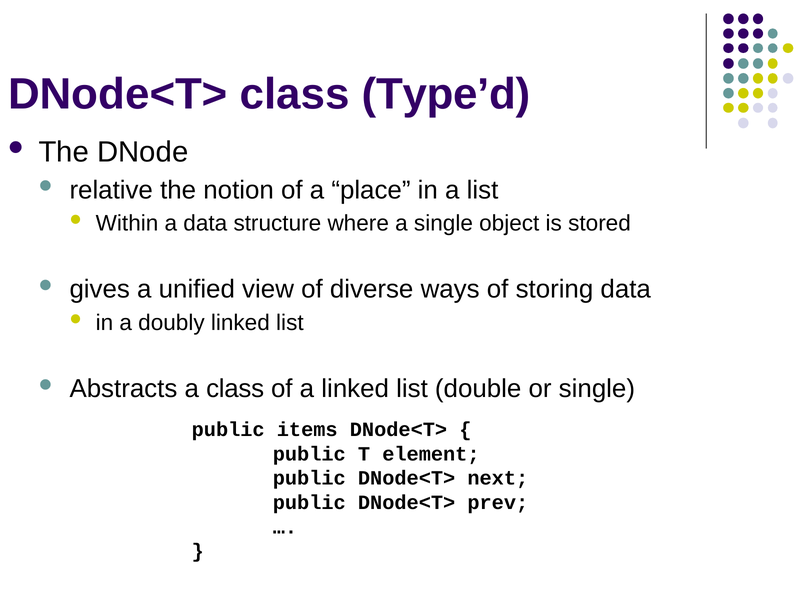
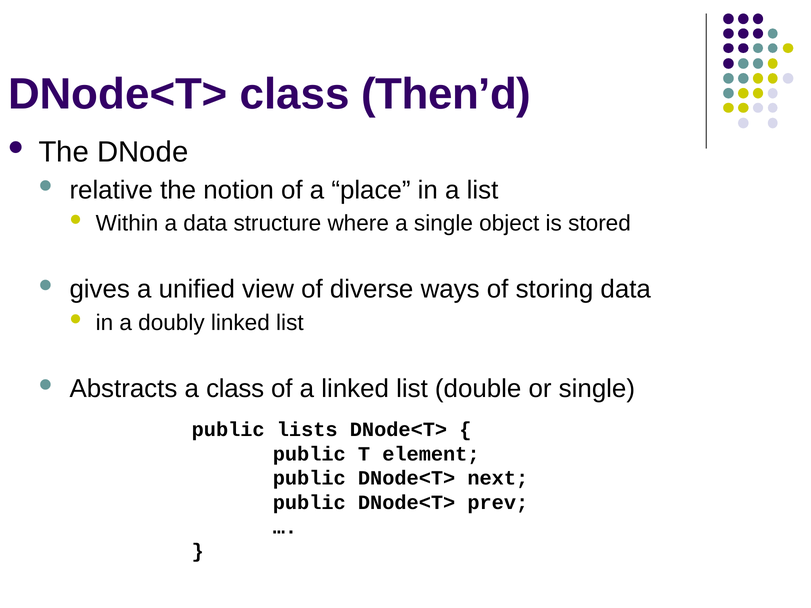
Type’d: Type’d -> Then’d
items: items -> lists
